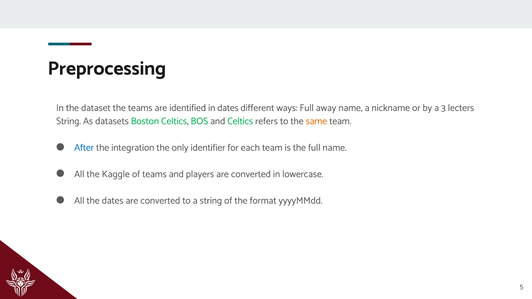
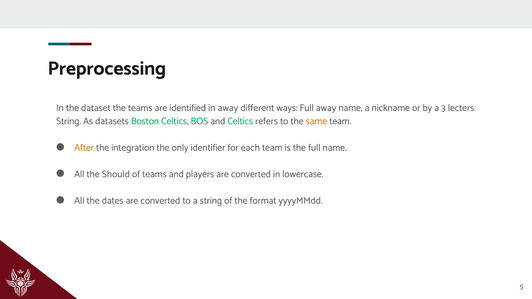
in dates: dates -> away
After colour: blue -> orange
Kaggle: Kaggle -> Should
